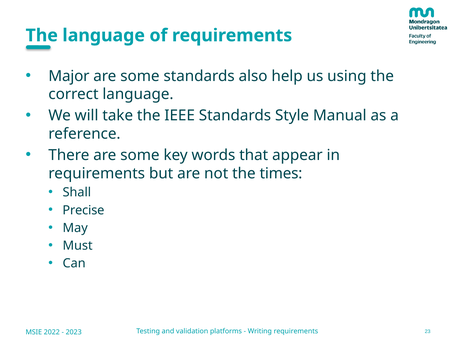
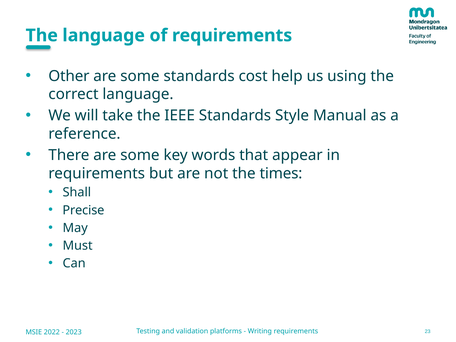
Major: Major -> Other
also: also -> cost
